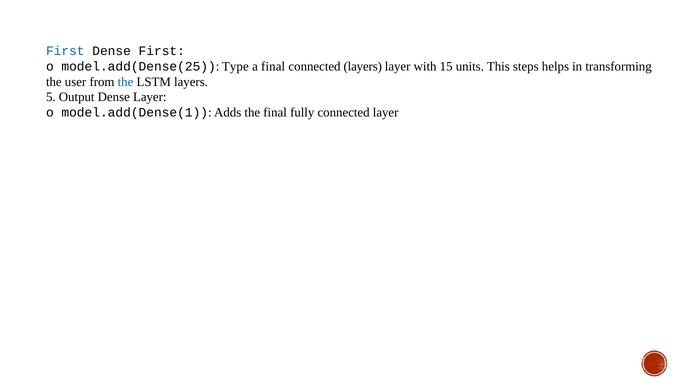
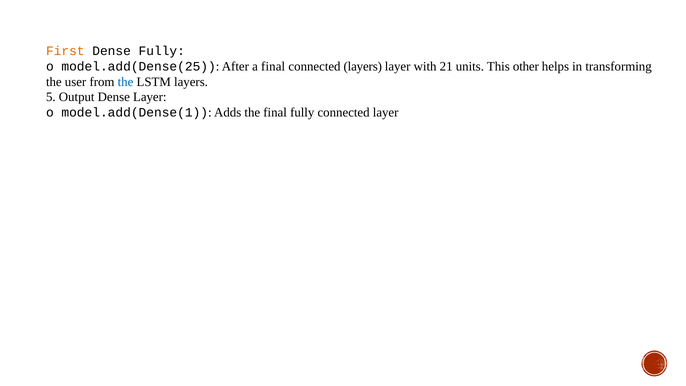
First at (65, 51) colour: blue -> orange
Dense First: First -> Fully
Type: Type -> After
15: 15 -> 21
steps: steps -> other
